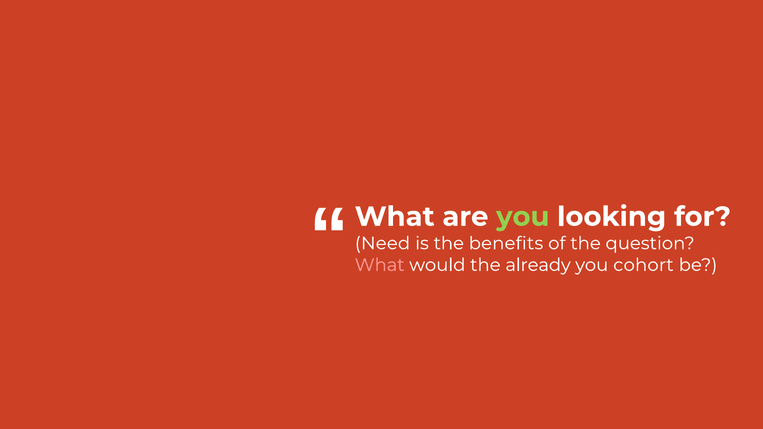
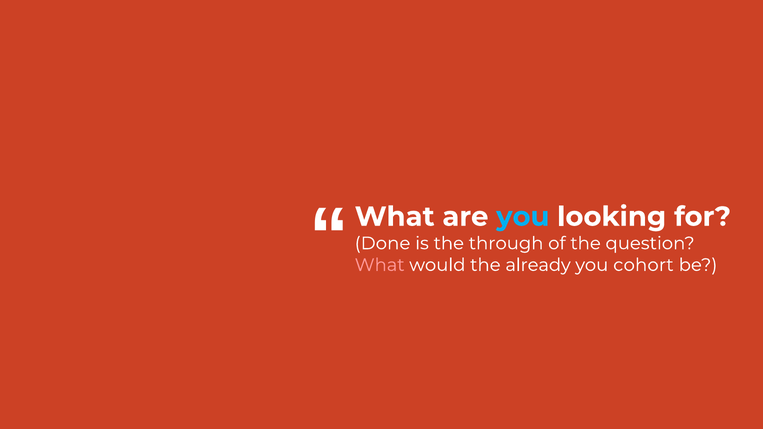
you at (523, 217) colour: light green -> light blue
Need: Need -> Done
benefits: benefits -> through
